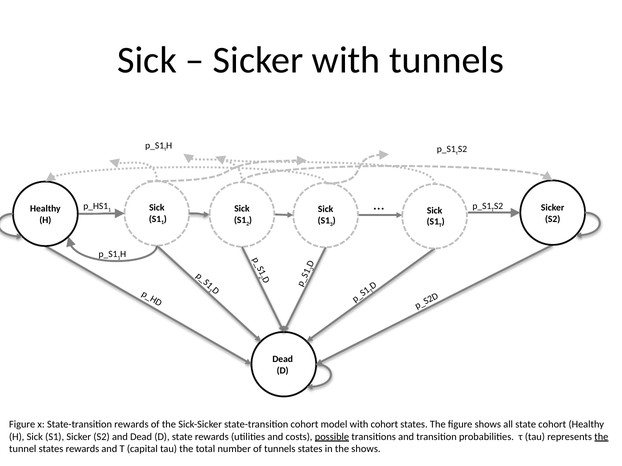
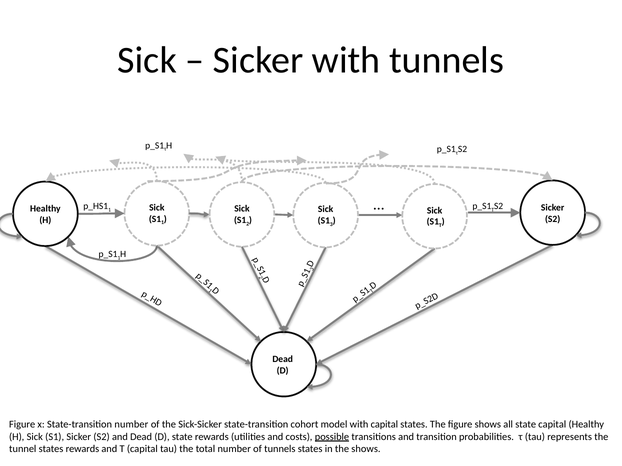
State-transition rewards: rewards -> number
with cohort: cohort -> capital
state cohort: cohort -> capital
the at (601, 437) underline: present -> none
